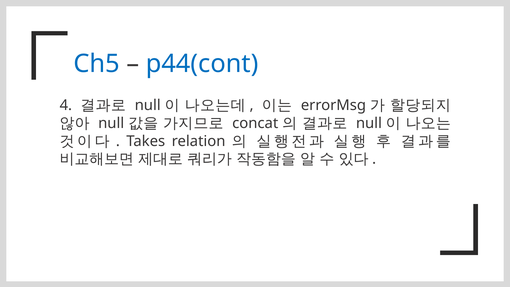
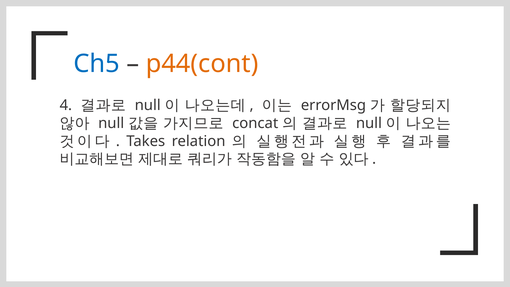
p44(cont colour: blue -> orange
